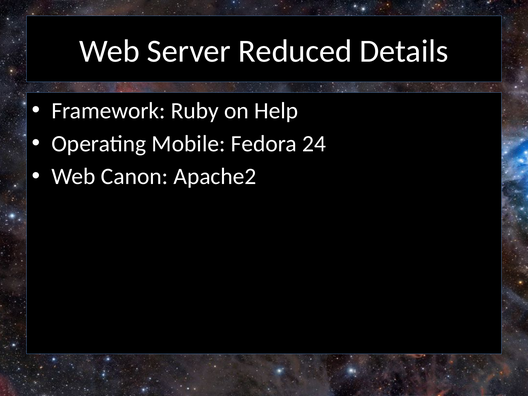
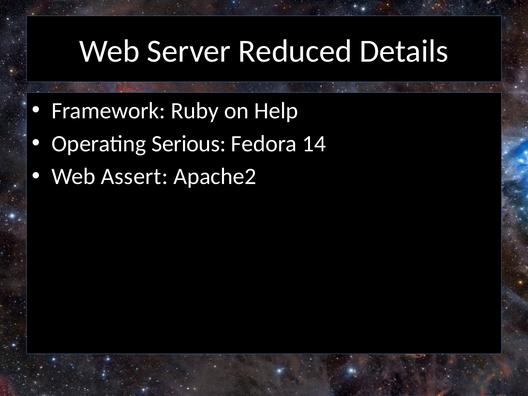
Mobile: Mobile -> Serious
24: 24 -> 14
Canon: Canon -> Assert
